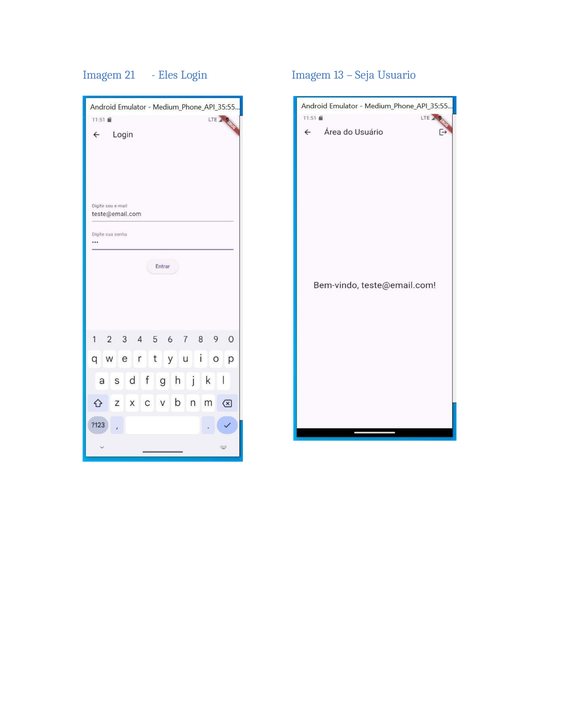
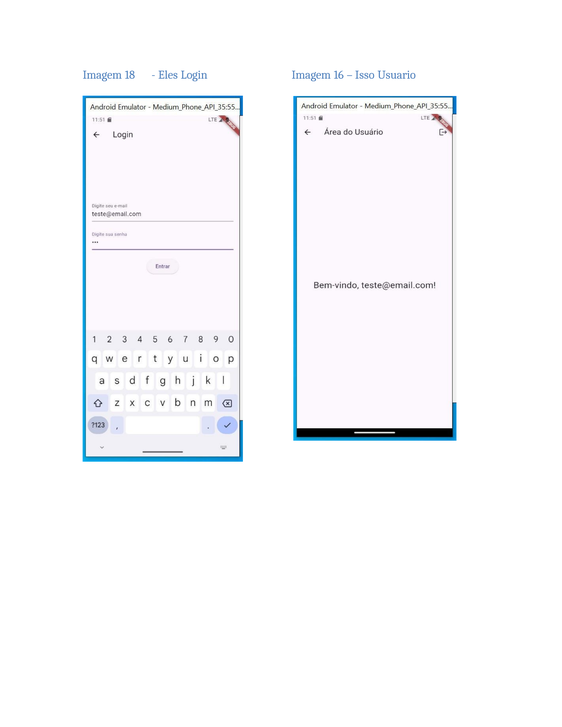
21: 21 -> 18
13: 13 -> 16
Seja: Seja -> Isso
